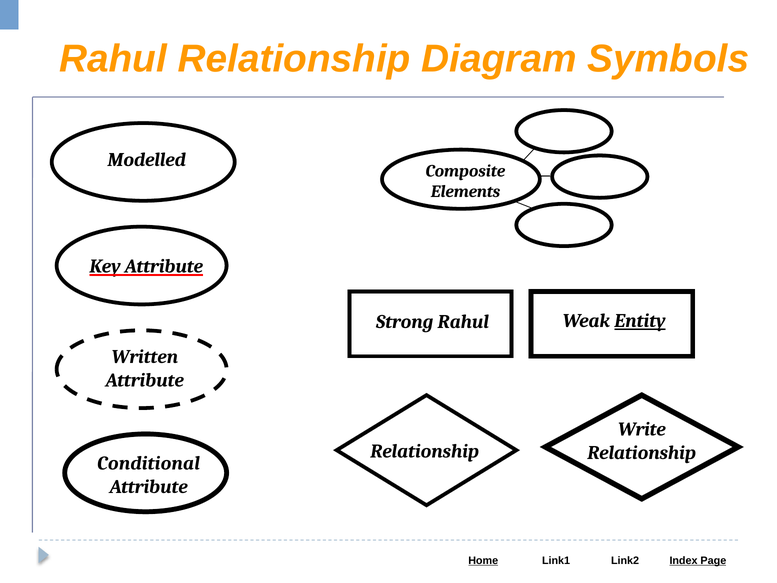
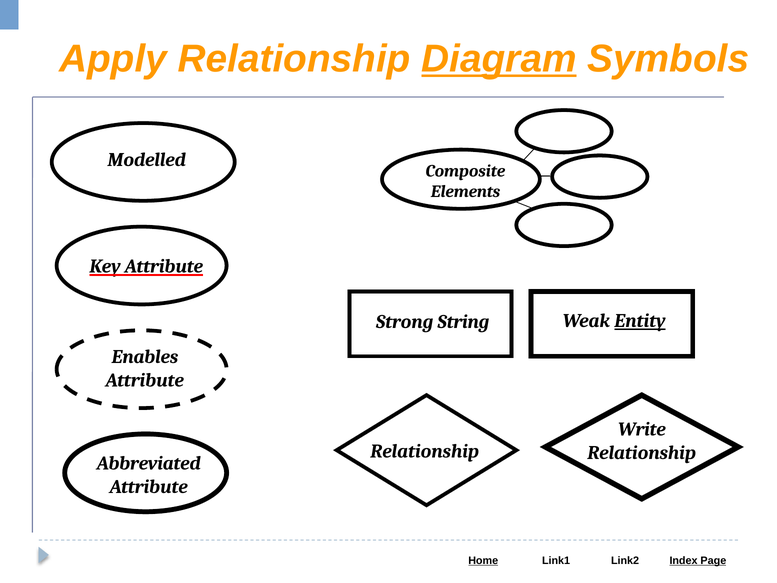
Rahul at (113, 59): Rahul -> Apply
Diagram underline: none -> present
Strong Rahul: Rahul -> String
Written: Written -> Enables
Conditional: Conditional -> Abbreviated
